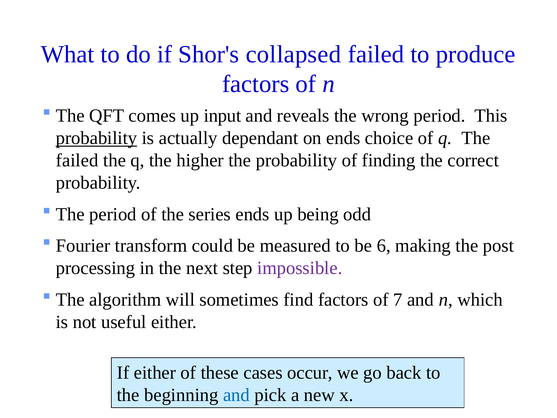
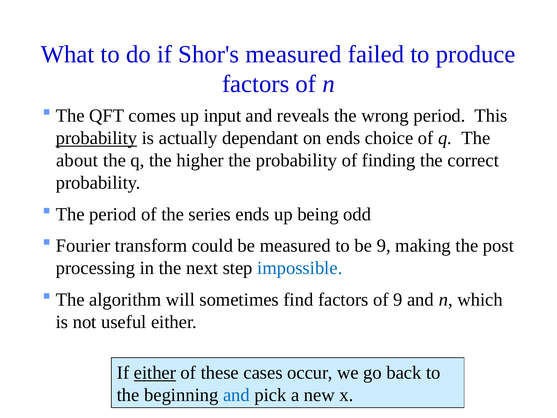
Shor's collapsed: collapsed -> measured
failed at (77, 160): failed -> about
be 6: 6 -> 9
impossible colour: purple -> blue
of 7: 7 -> 9
either at (155, 373) underline: none -> present
